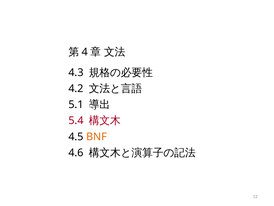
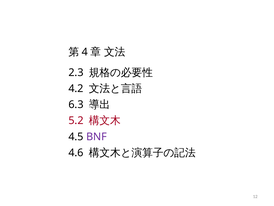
4.3: 4.3 -> 2.3
5.1: 5.1 -> 6.3
5.4: 5.4 -> 5.2
BNF colour: orange -> purple
